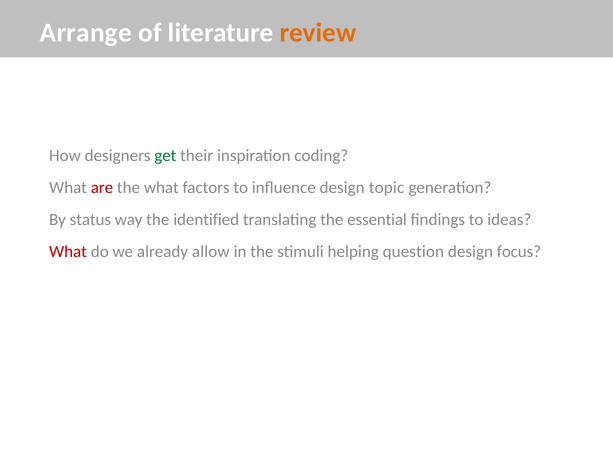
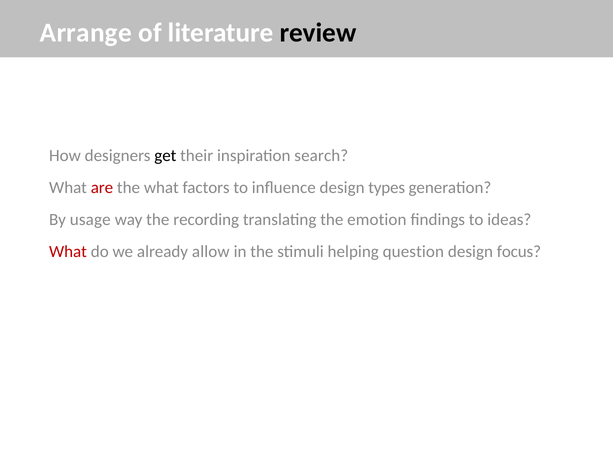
review colour: orange -> black
get colour: green -> black
coding: coding -> search
topic: topic -> types
status: status -> usage
identified: identified -> recording
essential: essential -> emotion
